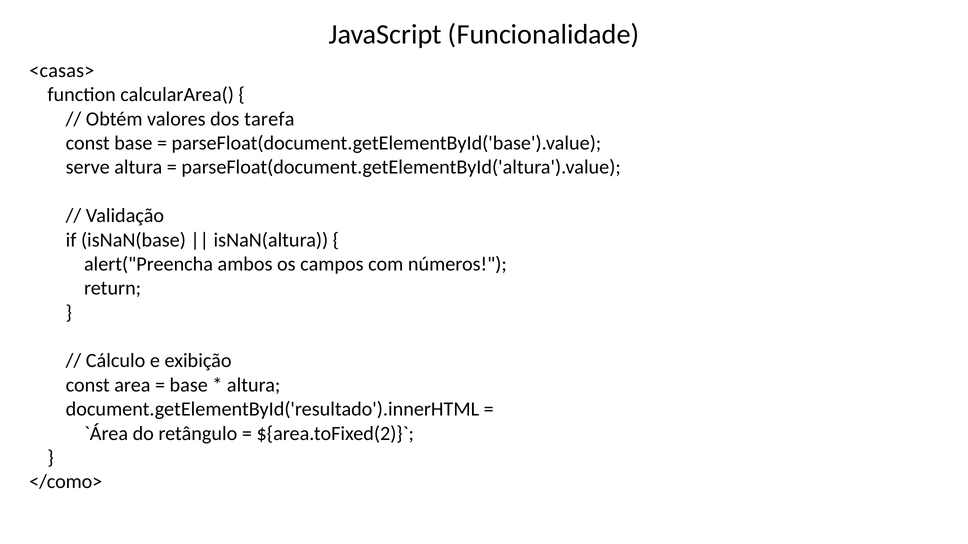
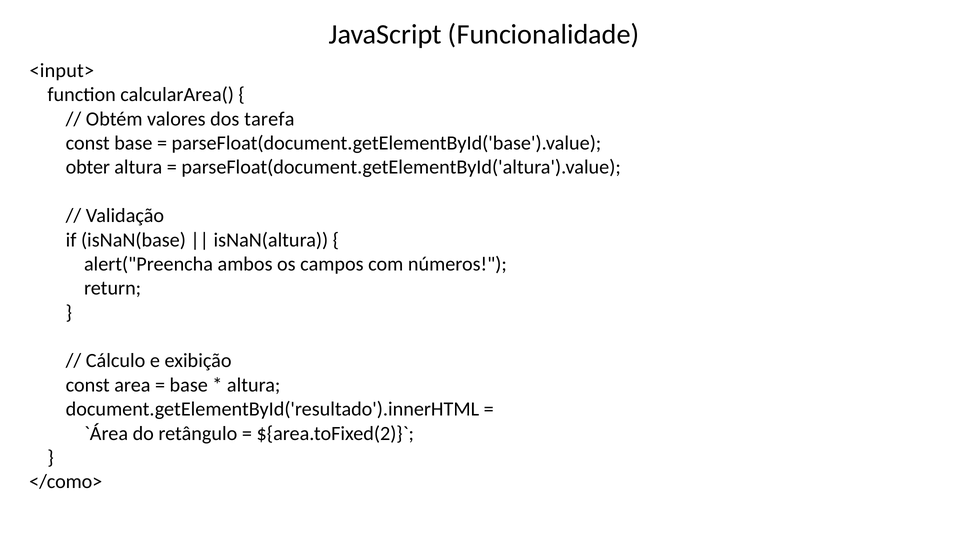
<casas>: <casas> -> <input>
serve: serve -> obter
